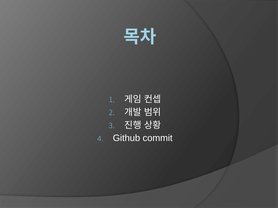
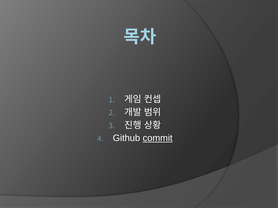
commit underline: none -> present
